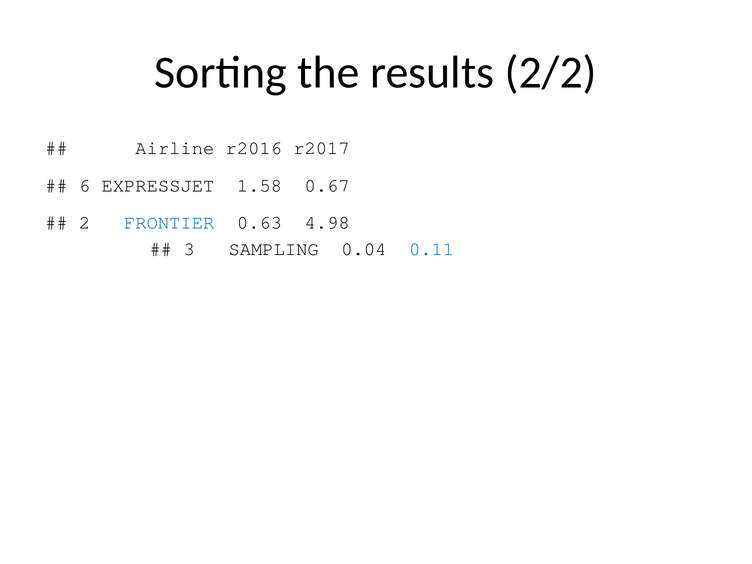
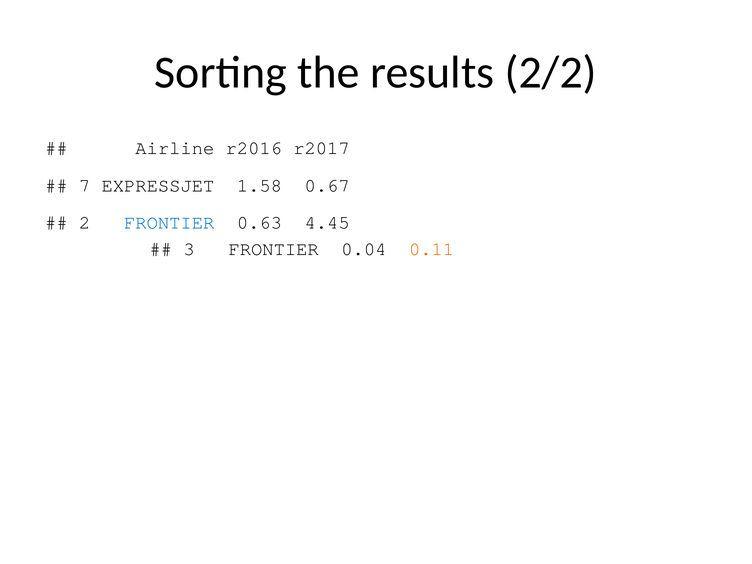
6: 6 -> 7
4.98: 4.98 -> 4.45
3 SAMPLING: SAMPLING -> FRONTIER
0.11 colour: blue -> orange
